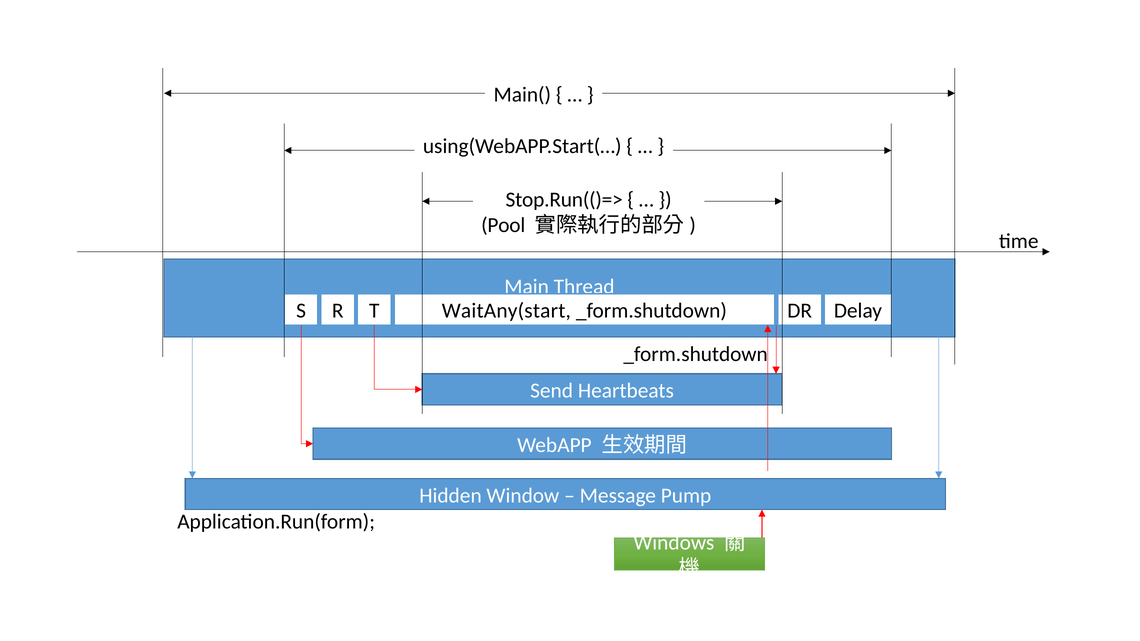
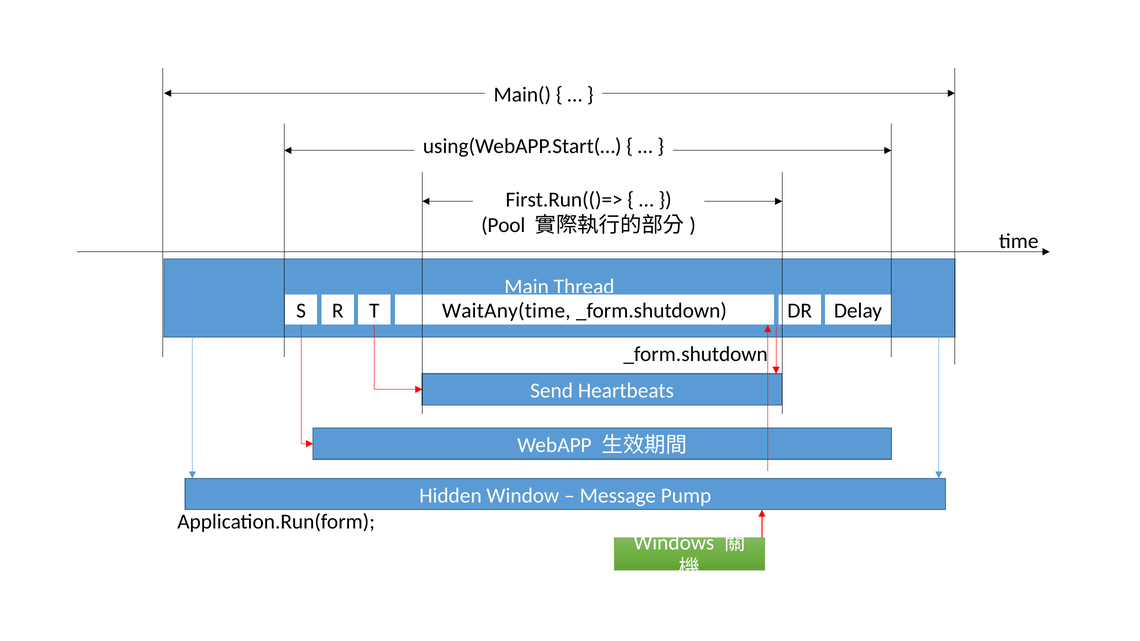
Stop.Run(()=>: Stop.Run(()=> -> First.Run(()=>
WaitAny(start: WaitAny(start -> WaitAny(time
